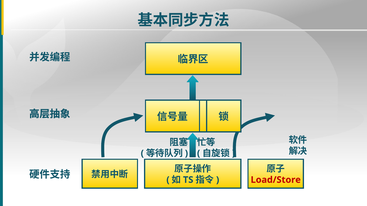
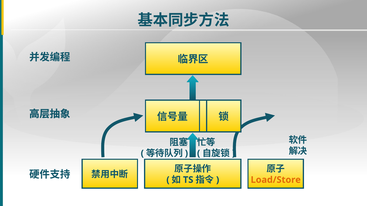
Load/Store colour: red -> orange
